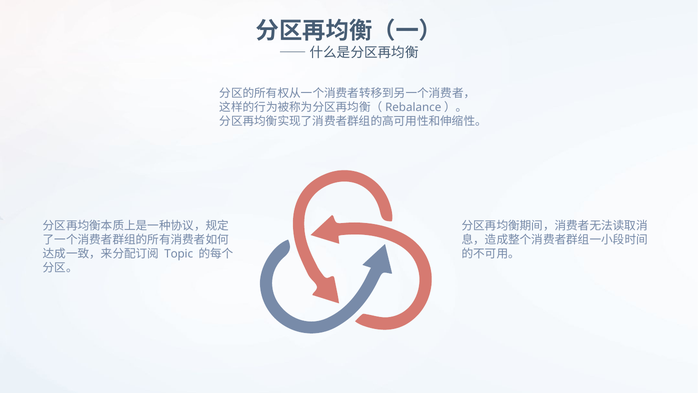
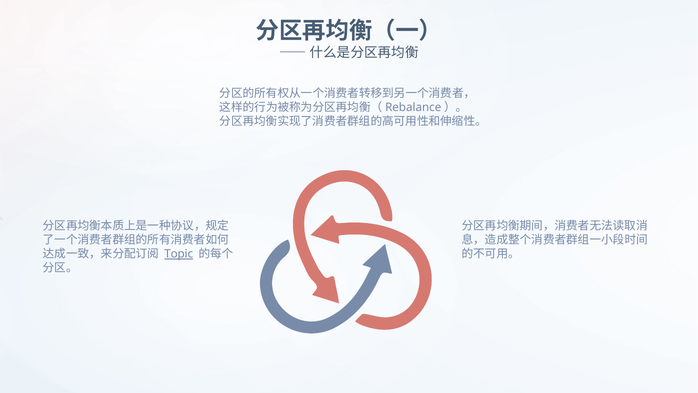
Topic underline: none -> present
